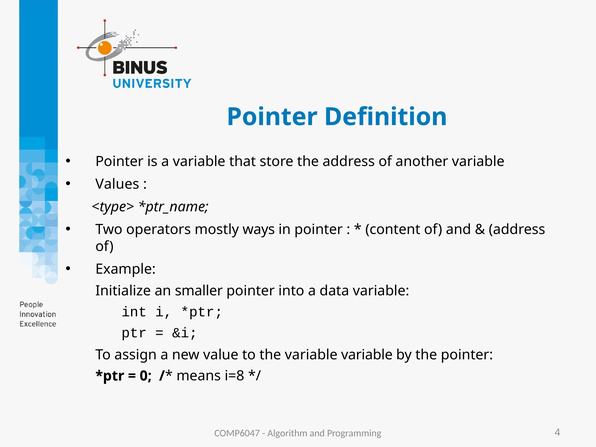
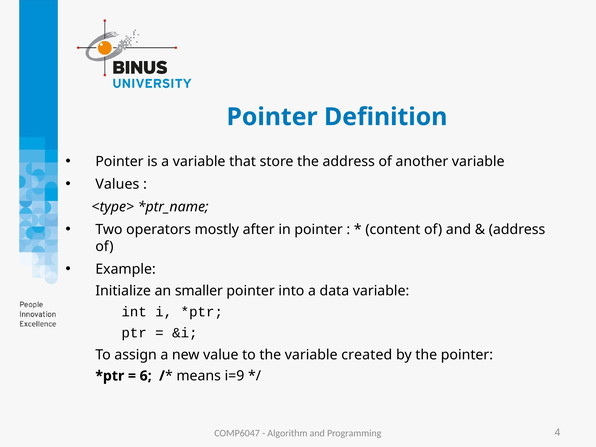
ways: ways -> after
variable variable: variable -> created
0: 0 -> 6
i=8: i=8 -> i=9
